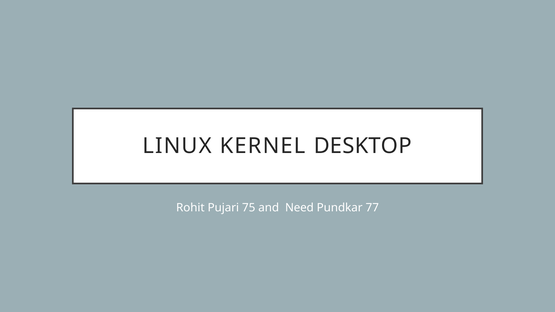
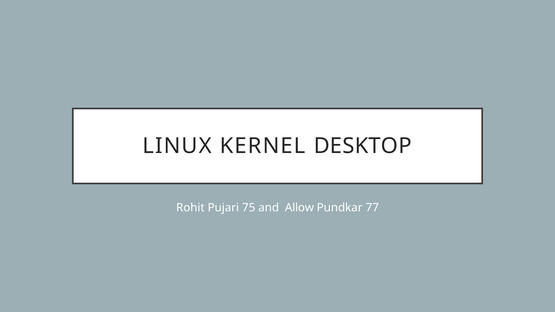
Need: Need -> Allow
